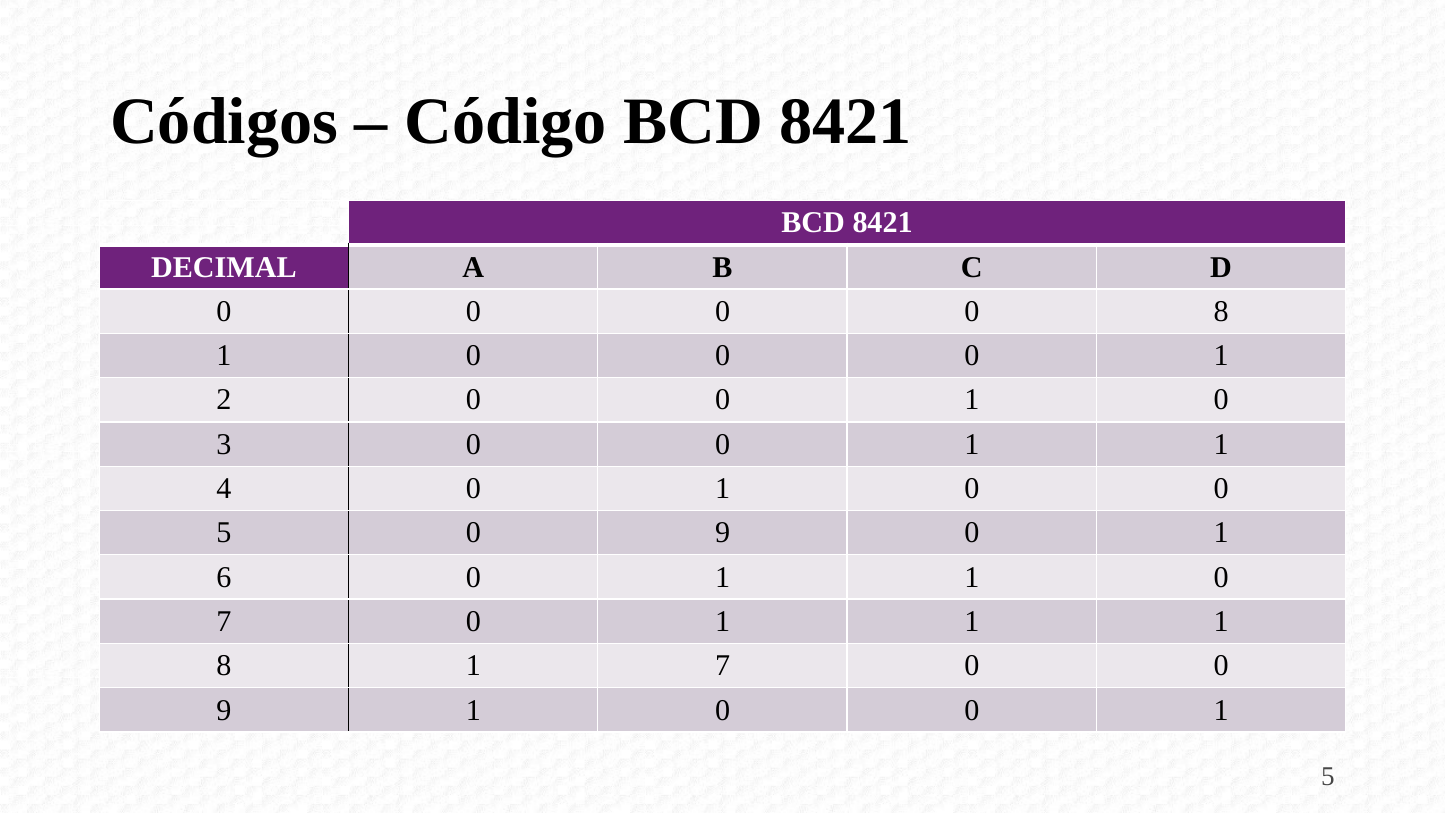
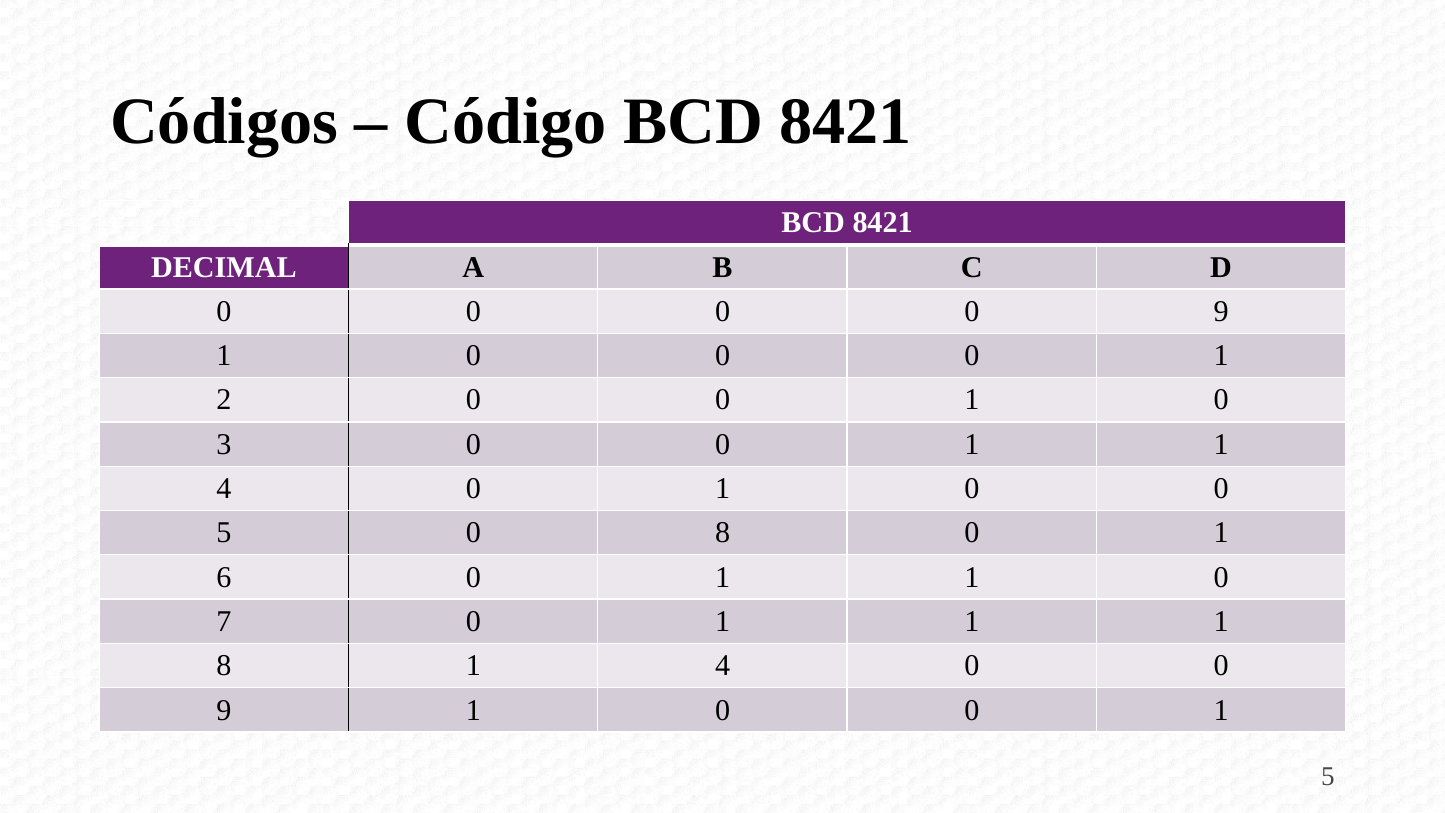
0 0 0 8: 8 -> 9
5 0 9: 9 -> 8
8 1 7: 7 -> 4
